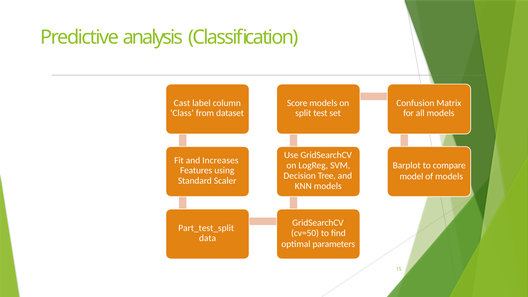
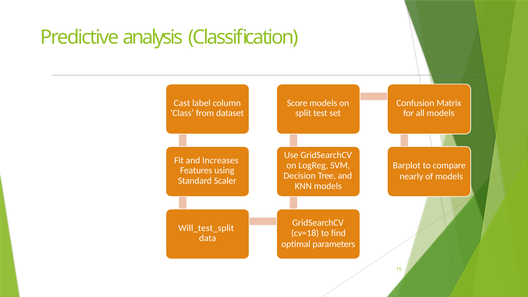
model: model -> nearly
Part_test_split: Part_test_split -> Will_test_split
cv=50: cv=50 -> cv=18
